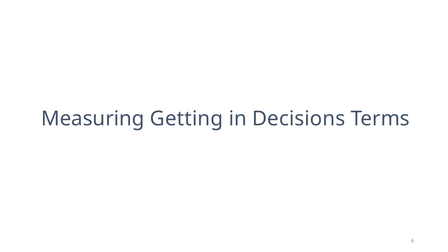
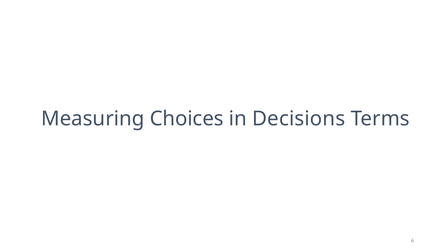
Getting: Getting -> Choices
